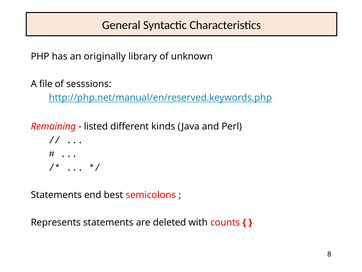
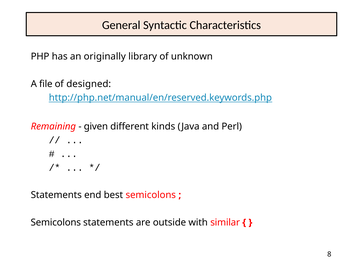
sesssions: sesssions -> designed
listed: listed -> given
Represents at (56, 222): Represents -> Semicolons
deleted: deleted -> outside
counts: counts -> similar
